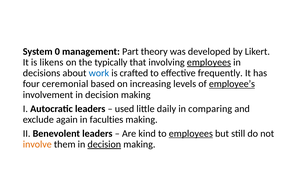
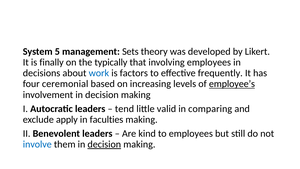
0: 0 -> 5
Part: Part -> Sets
likens: likens -> finally
employees at (209, 62) underline: present -> none
crafted: crafted -> factors
used: used -> tend
daily: daily -> valid
again: again -> apply
employees at (191, 133) underline: present -> none
involve colour: orange -> blue
